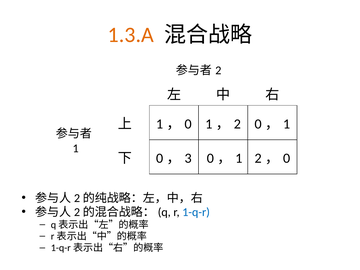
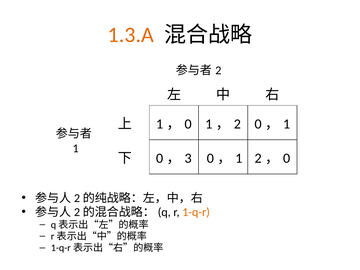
1-q-r colour: blue -> orange
